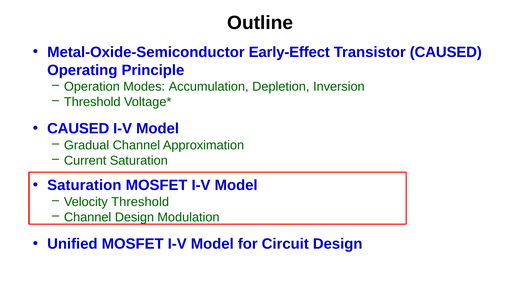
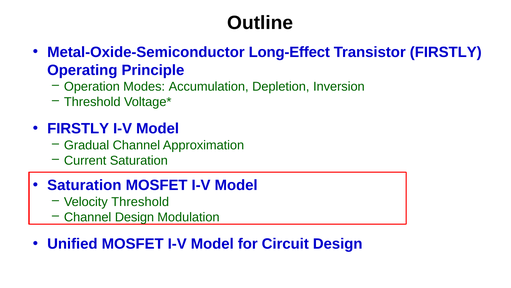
Early-Effect: Early-Effect -> Long-Effect
Transistor CAUSED: CAUSED -> FIRSTLY
CAUSED at (78, 128): CAUSED -> FIRSTLY
